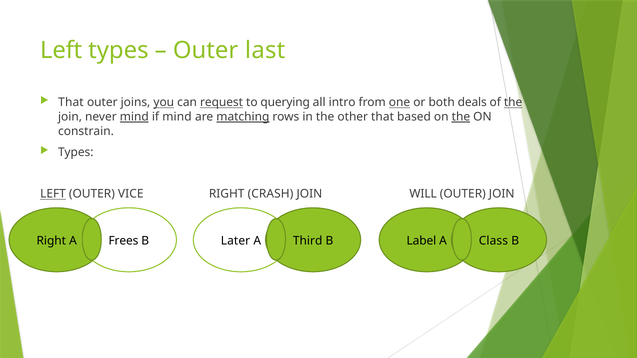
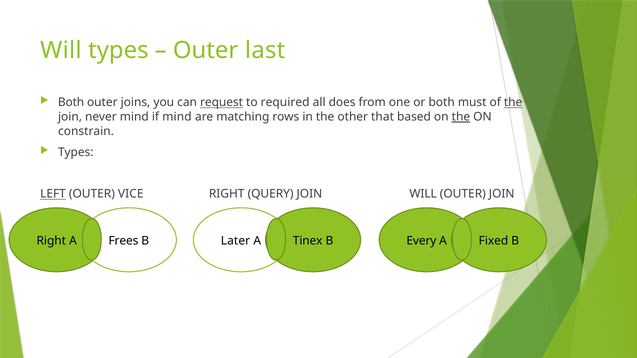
Left at (61, 50): Left -> Will
That at (71, 103): That -> Both
you underline: present -> none
querying: querying -> required
intro: intro -> does
one underline: present -> none
deals: deals -> must
mind at (134, 117) underline: present -> none
matching underline: present -> none
CRASH: CRASH -> QUERY
Third: Third -> Tinex
Label: Label -> Every
Class: Class -> Fixed
